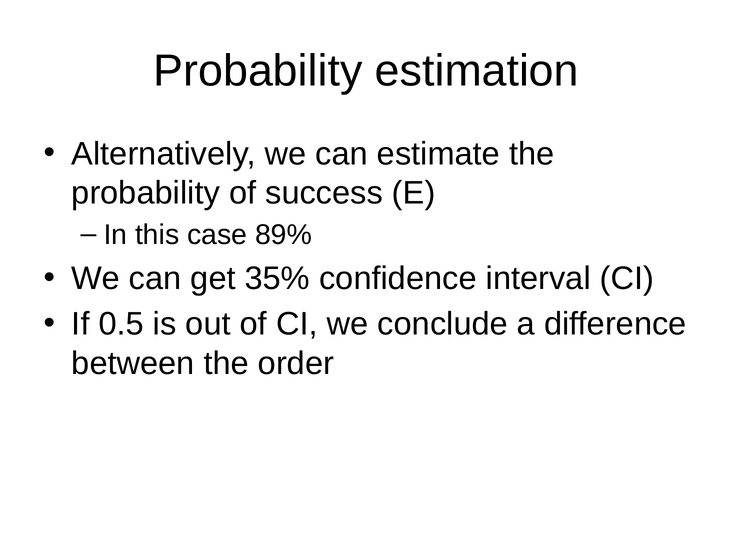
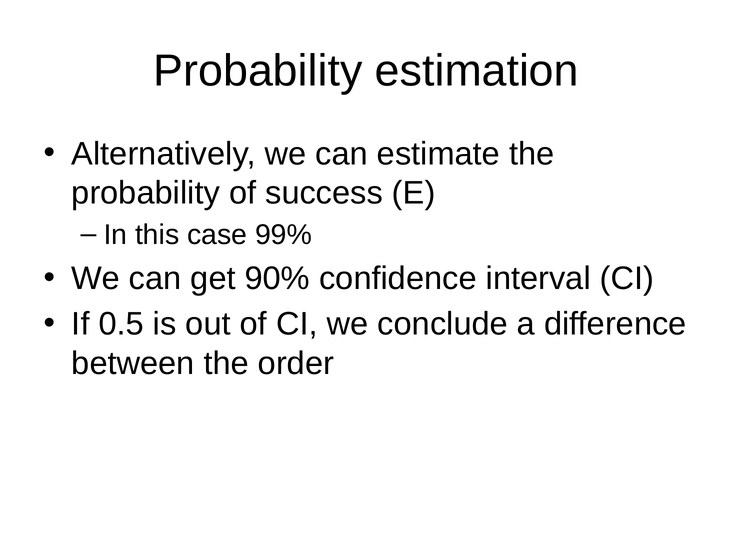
89%: 89% -> 99%
35%: 35% -> 90%
